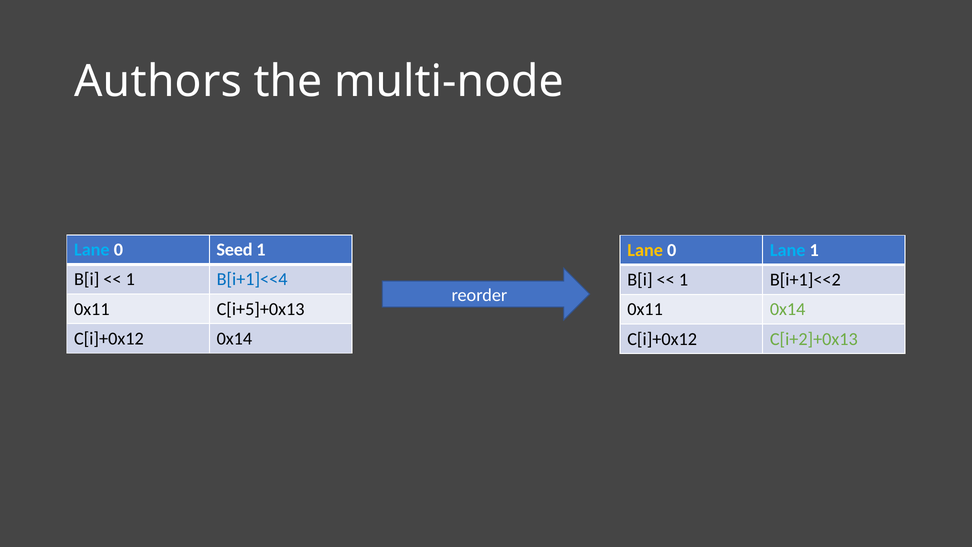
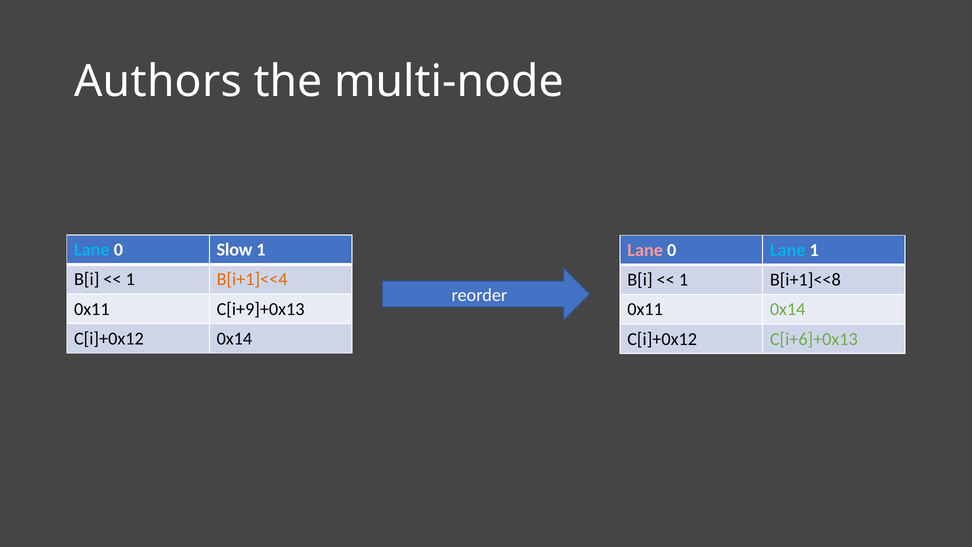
Seed: Seed -> Slow
Lane at (645, 250) colour: yellow -> pink
B[i+1]<<4 colour: blue -> orange
B[i+1]<<2: B[i+1]<<2 -> B[i+1]<<8
C[i+5]+0x13: C[i+5]+0x13 -> C[i+9]+0x13
C[i+2]+0x13: C[i+2]+0x13 -> C[i+6]+0x13
